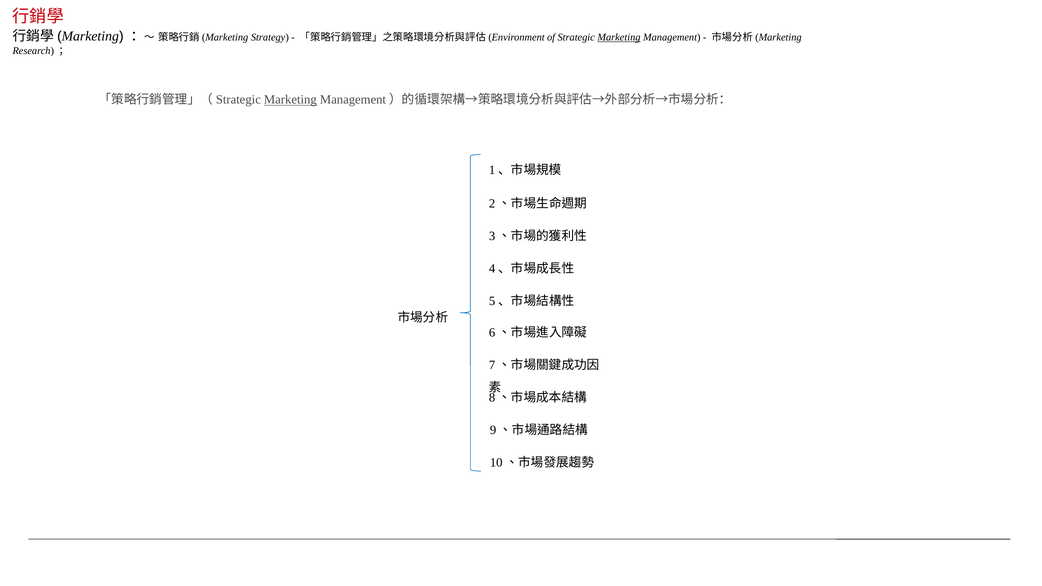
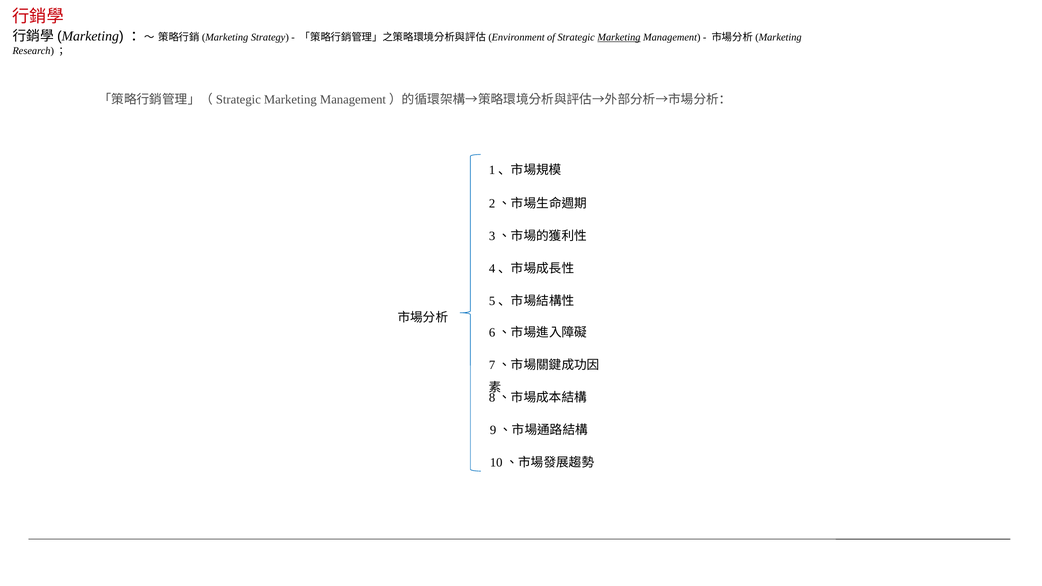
Marketing at (290, 100) underline: present -> none
